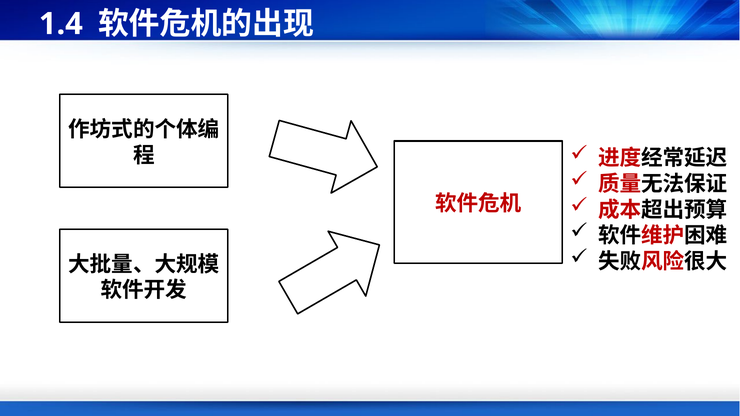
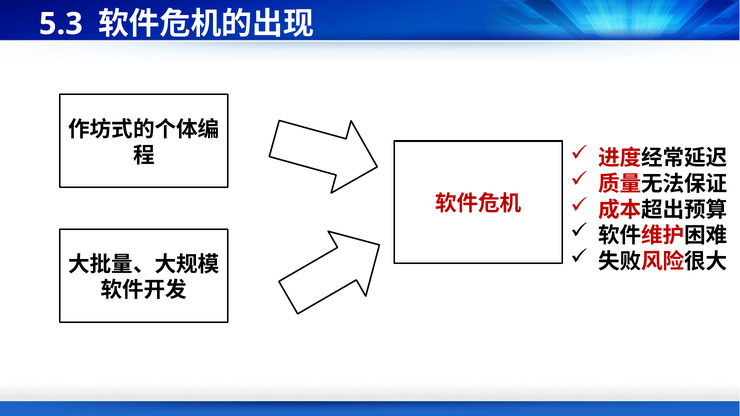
1.4: 1.4 -> 5.3
